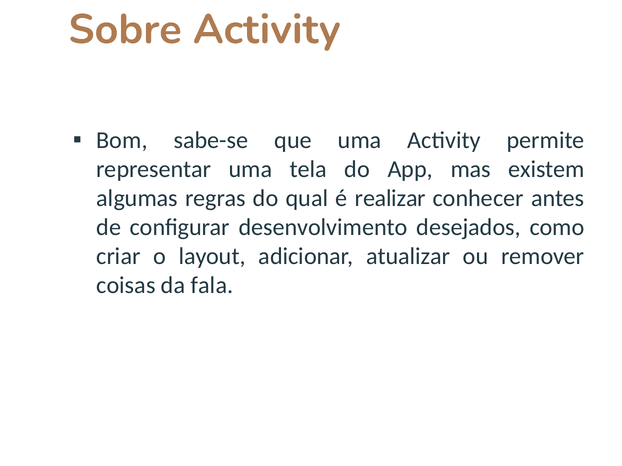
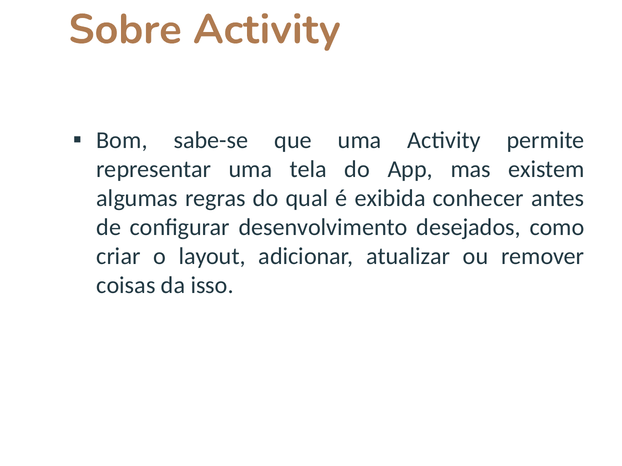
realizar: realizar -> exibida
fala: fala -> isso
